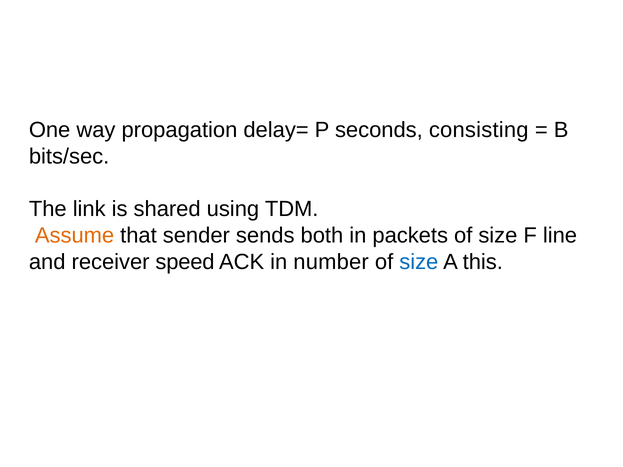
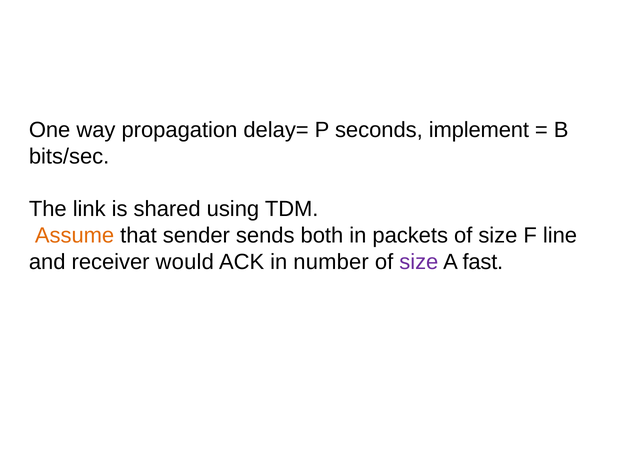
consisting: consisting -> implement
speed: speed -> would
size at (419, 262) colour: blue -> purple
this: this -> fast
